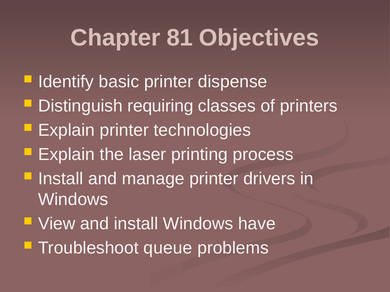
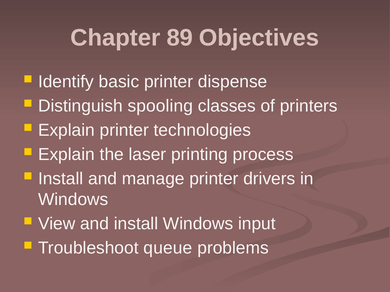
81: 81 -> 89
requiring: requiring -> spooling
have: have -> input
